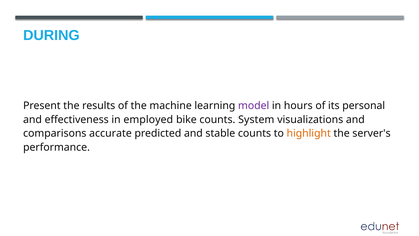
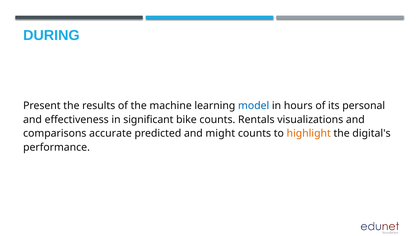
model colour: purple -> blue
employed: employed -> significant
System: System -> Rentals
stable: stable -> might
server's: server's -> digital's
